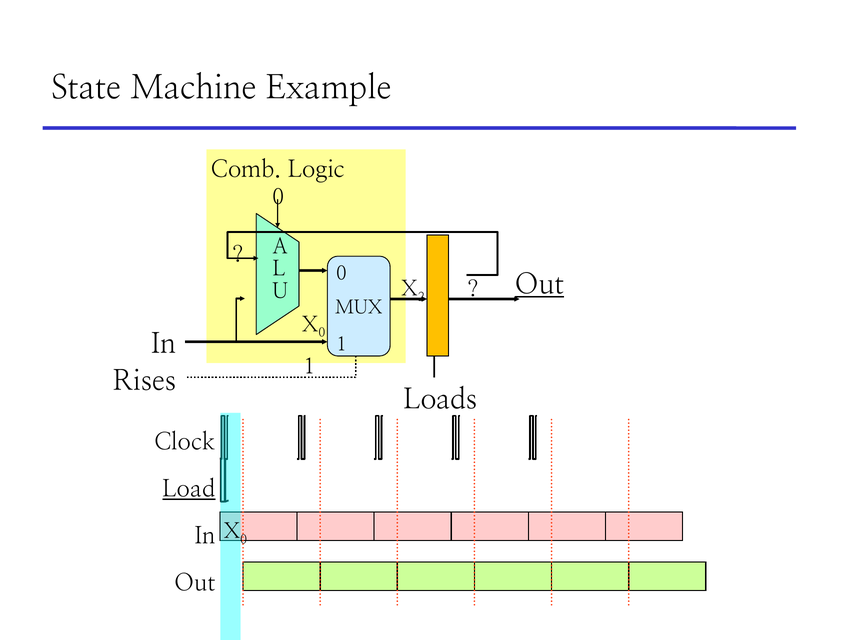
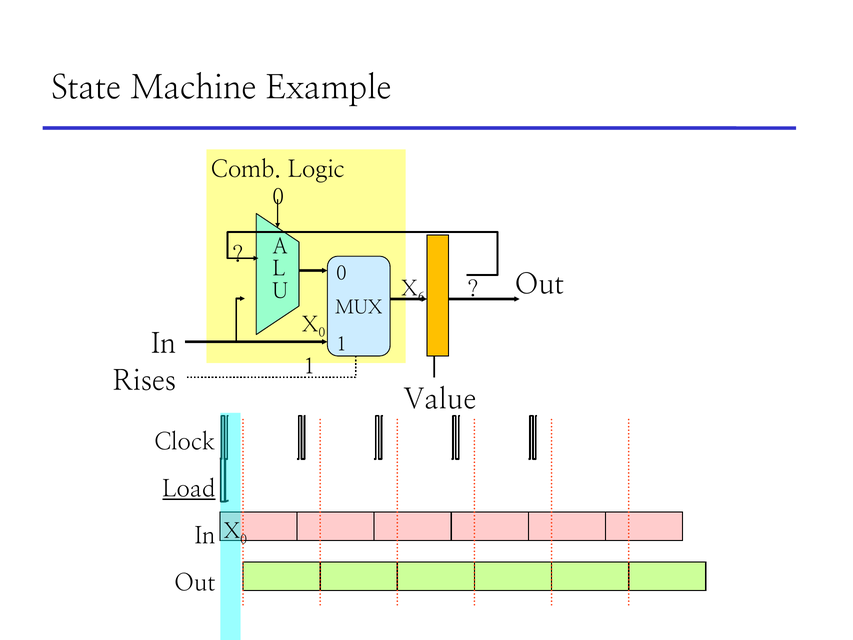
Out at (539, 284) underline: present -> none
2: 2 -> 6
Loads: Loads -> Value
